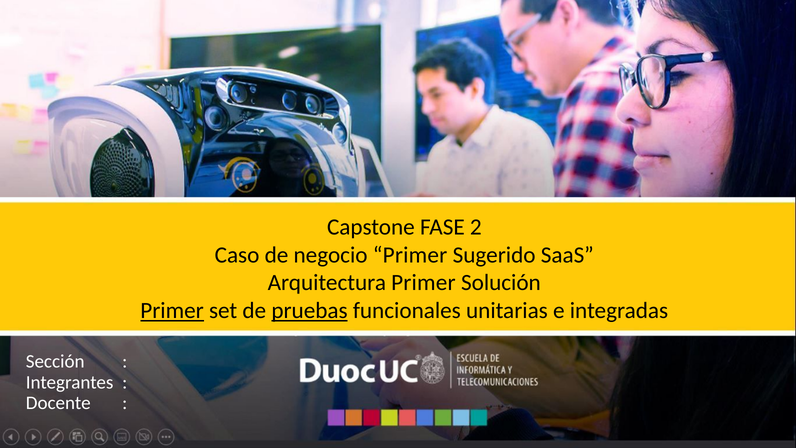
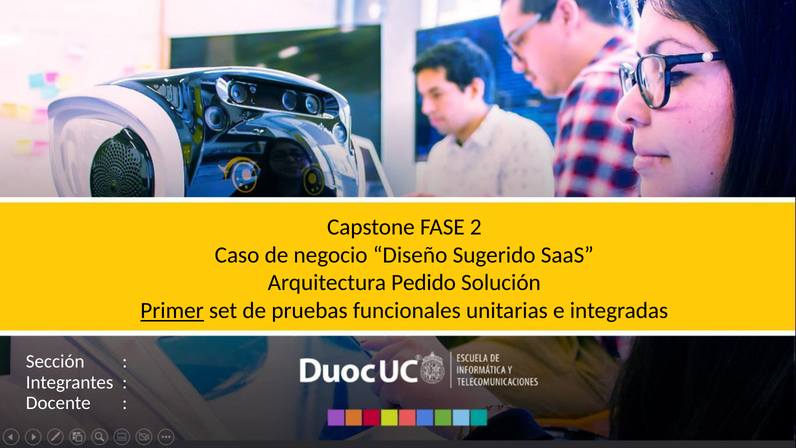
negocio Primer: Primer -> Diseño
Arquitectura Primer: Primer -> Pedido
pruebas underline: present -> none
